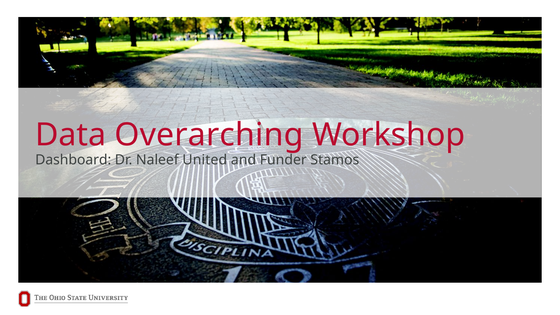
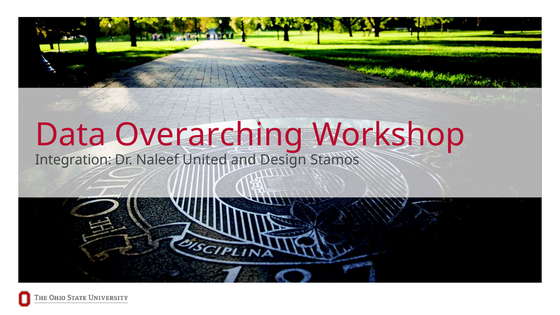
Dashboard: Dashboard -> Integration
Funder: Funder -> Design
